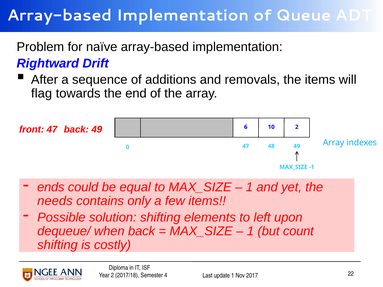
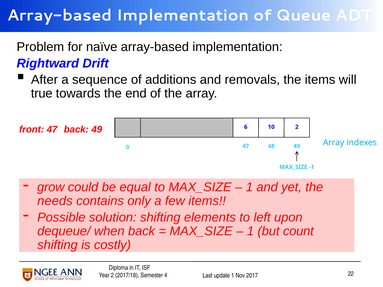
flag: flag -> true
ends: ends -> grow
